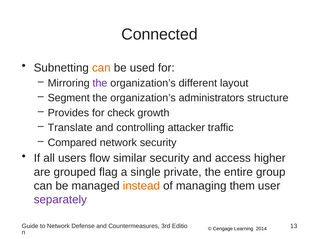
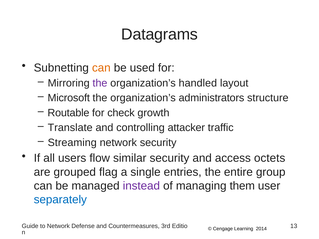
Connected: Connected -> Datagrams
different: different -> handled
Segment: Segment -> Microsoft
Provides: Provides -> Routable
Compared: Compared -> Streaming
higher: higher -> octets
private: private -> entries
instead colour: orange -> purple
separately colour: purple -> blue
